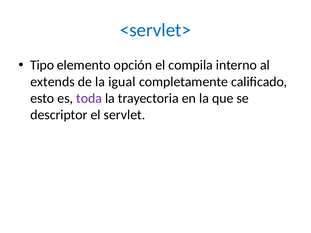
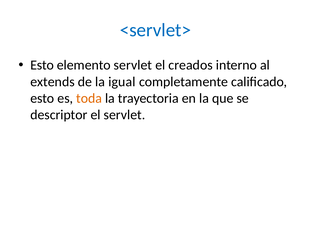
Tipo at (42, 65): Tipo -> Esto
elemento opción: opción -> servlet
compila: compila -> creados
toda colour: purple -> orange
